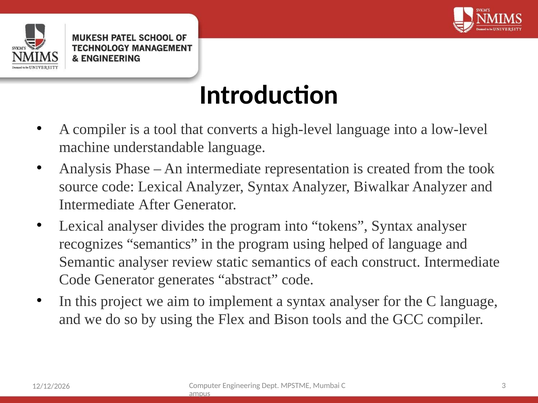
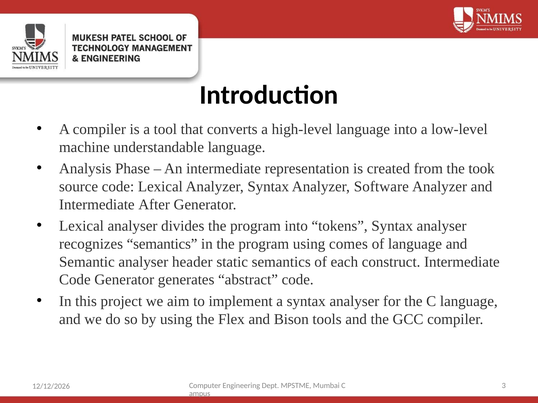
Biwalkar: Biwalkar -> Software
helped: helped -> comes
review: review -> header
